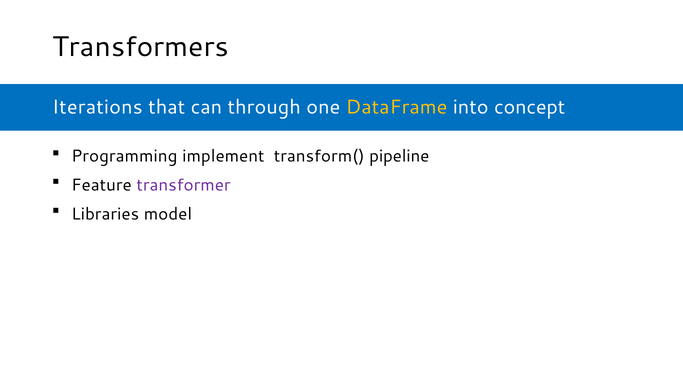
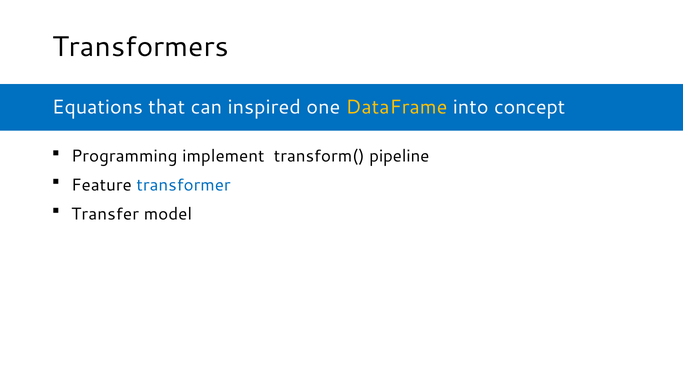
Iterations: Iterations -> Equations
through: through -> inspired
transformer colour: purple -> blue
Libraries: Libraries -> Transfer
